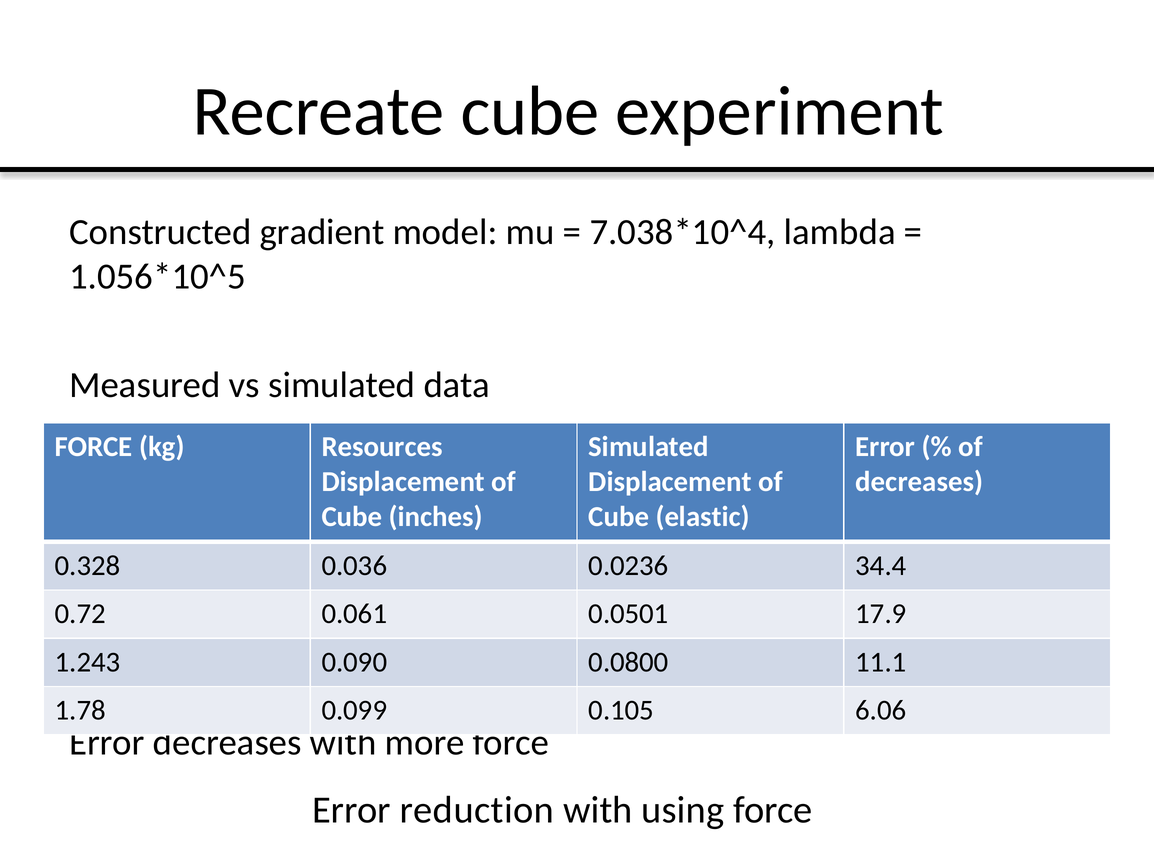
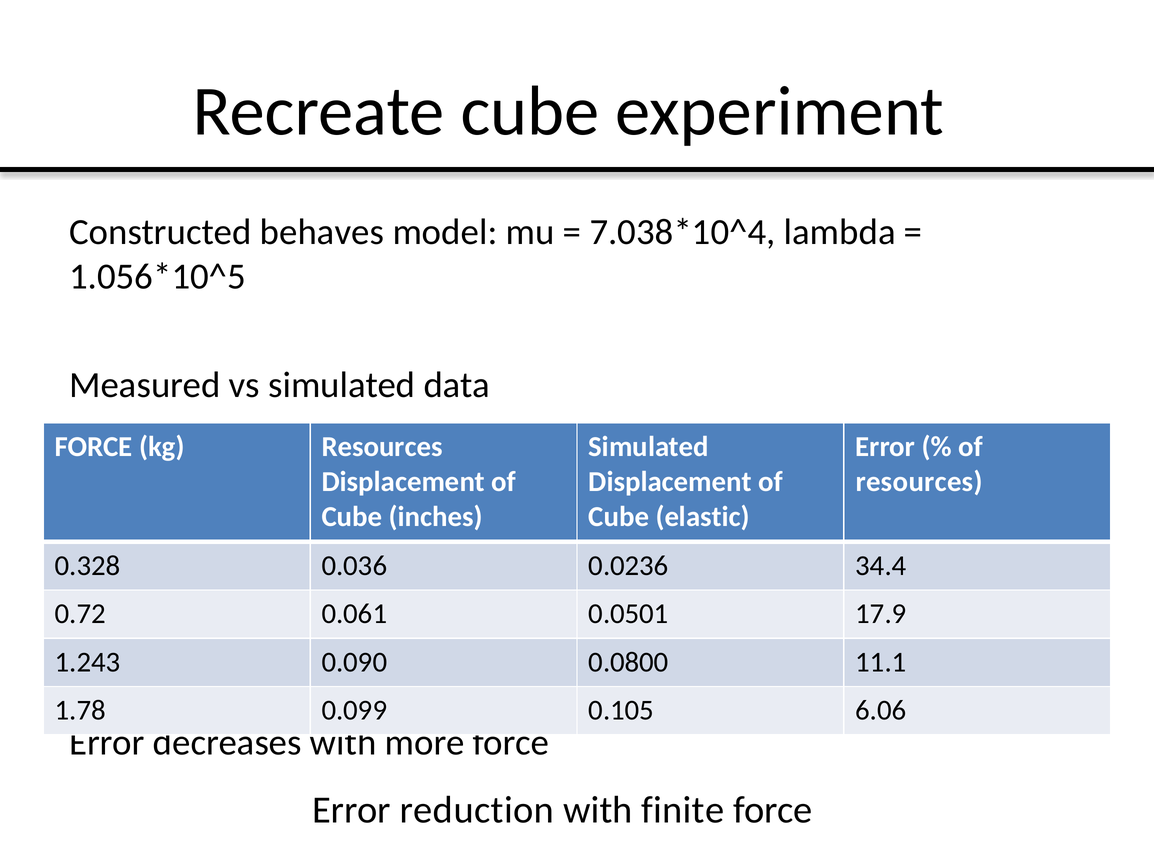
gradient: gradient -> behaves
decreases at (919, 482): decreases -> resources
using: using -> finite
